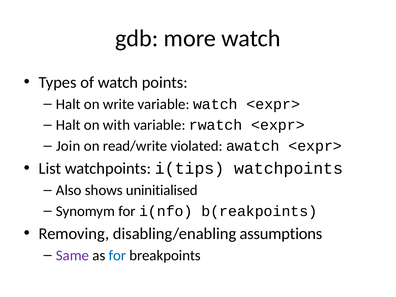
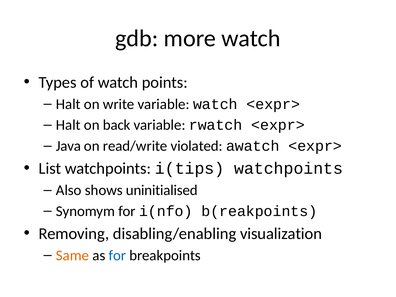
with: with -> back
Join: Join -> Java
assumptions: assumptions -> visualization
Same colour: purple -> orange
